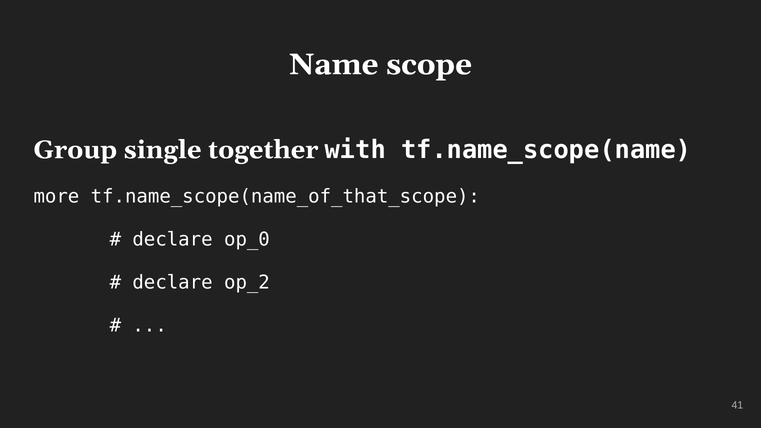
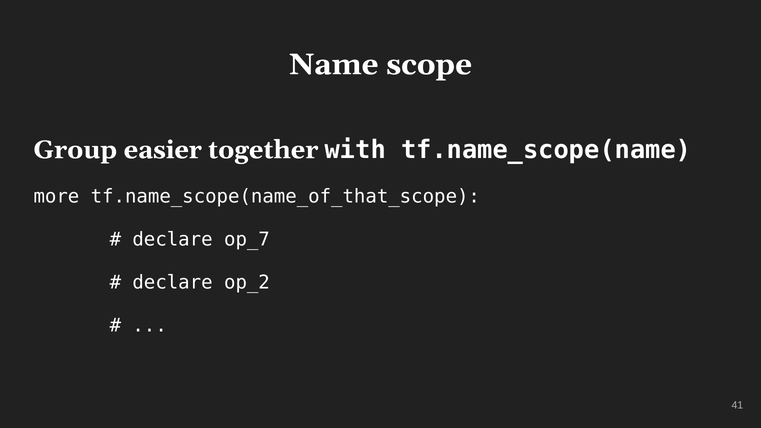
single: single -> easier
op_0: op_0 -> op_7
